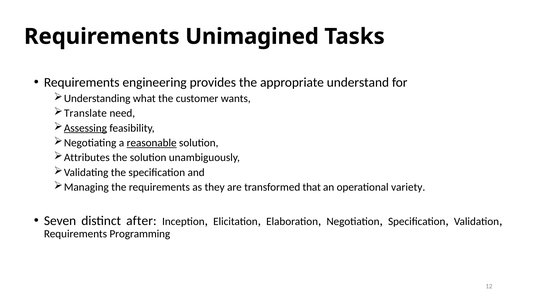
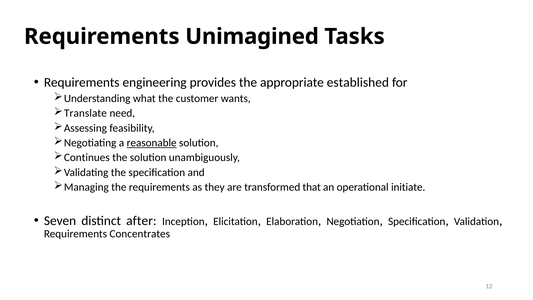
understand: understand -> established
Assessing underline: present -> none
Attributes: Attributes -> Continues
variety: variety -> initiate
Programming: Programming -> Concentrates
